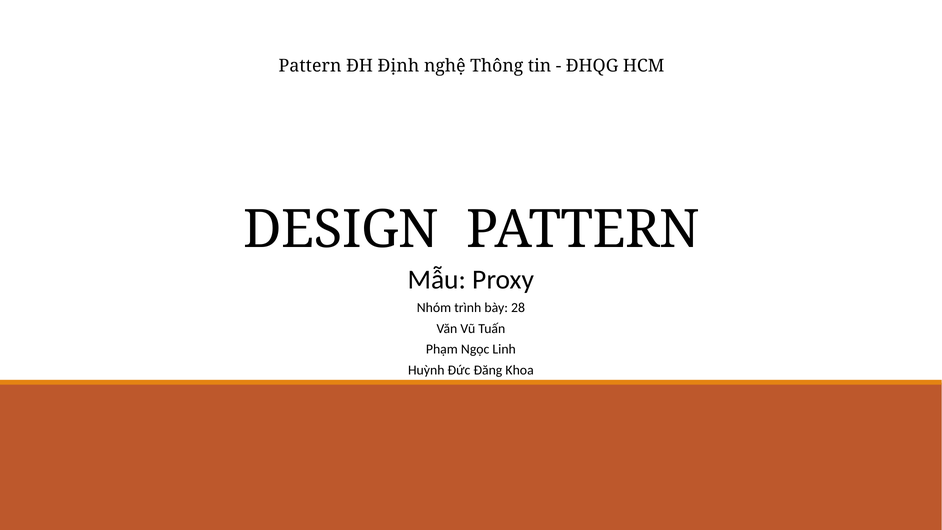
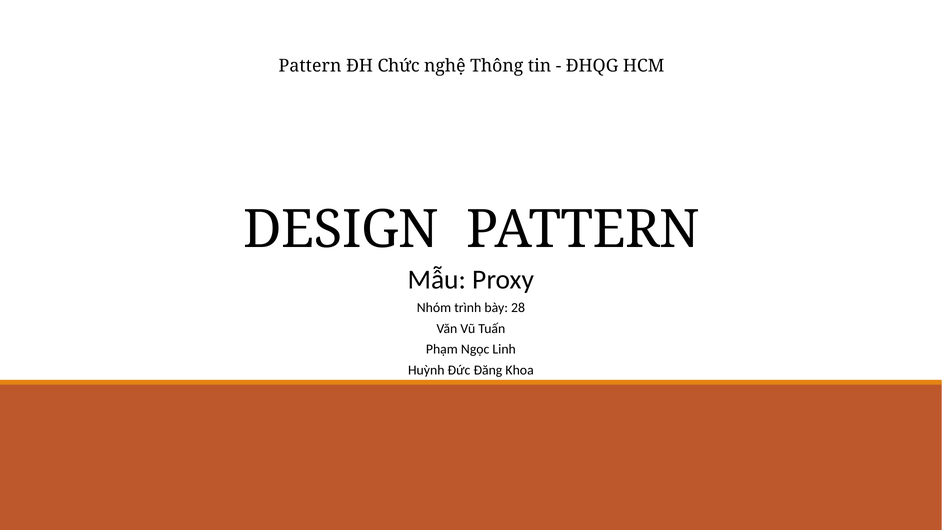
Định: Định -> Chức
